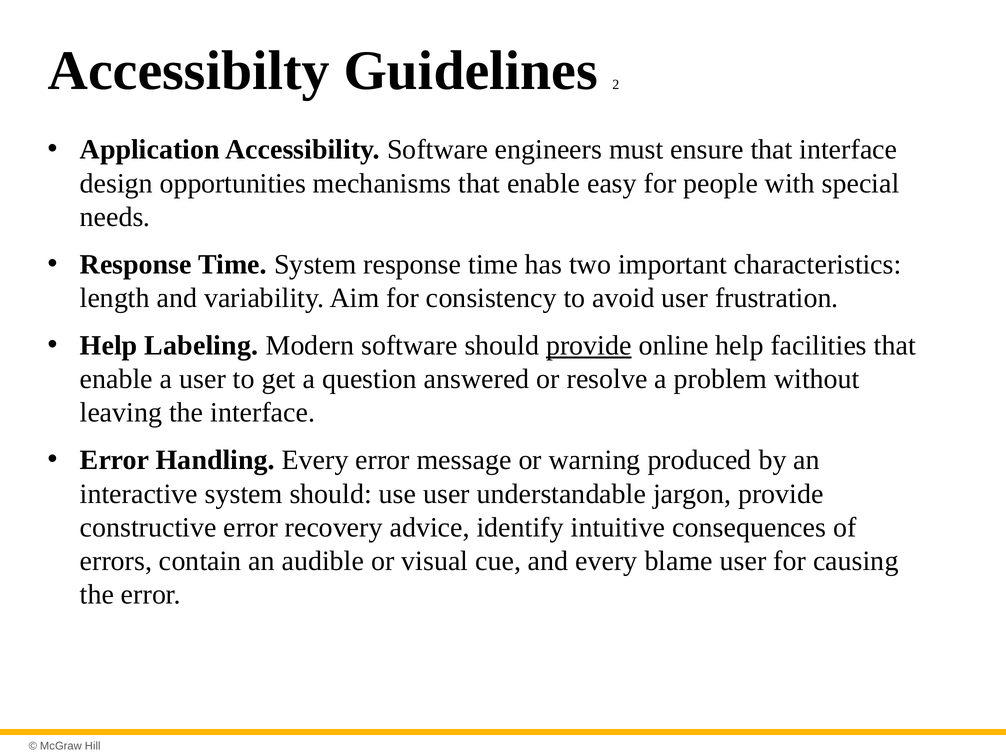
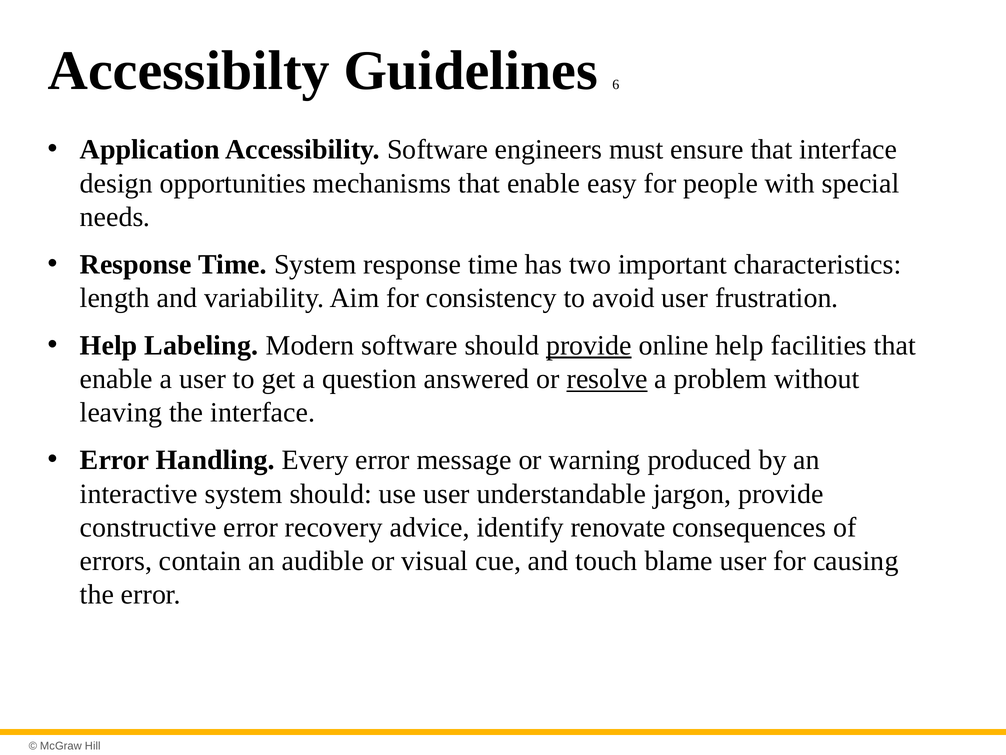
2: 2 -> 6
resolve underline: none -> present
intuitive: intuitive -> renovate
and every: every -> touch
